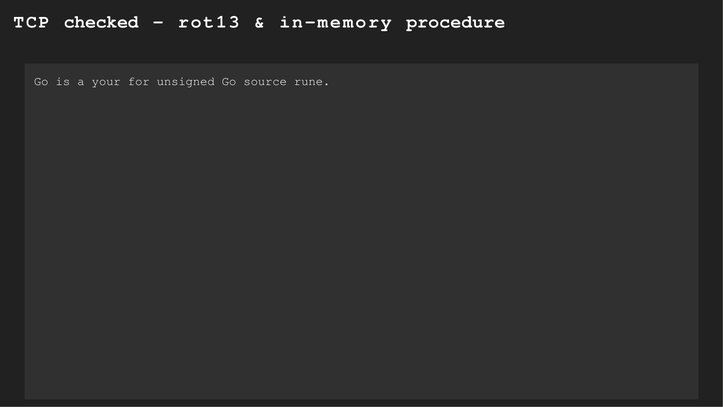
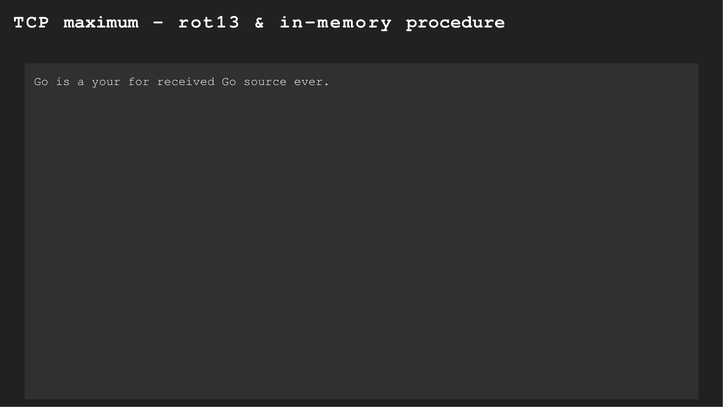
checked: checked -> maximum
unsigned: unsigned -> received
rune: rune -> ever
